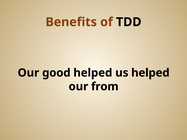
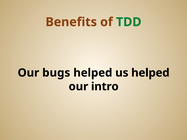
TDD colour: black -> green
good: good -> bugs
from: from -> intro
